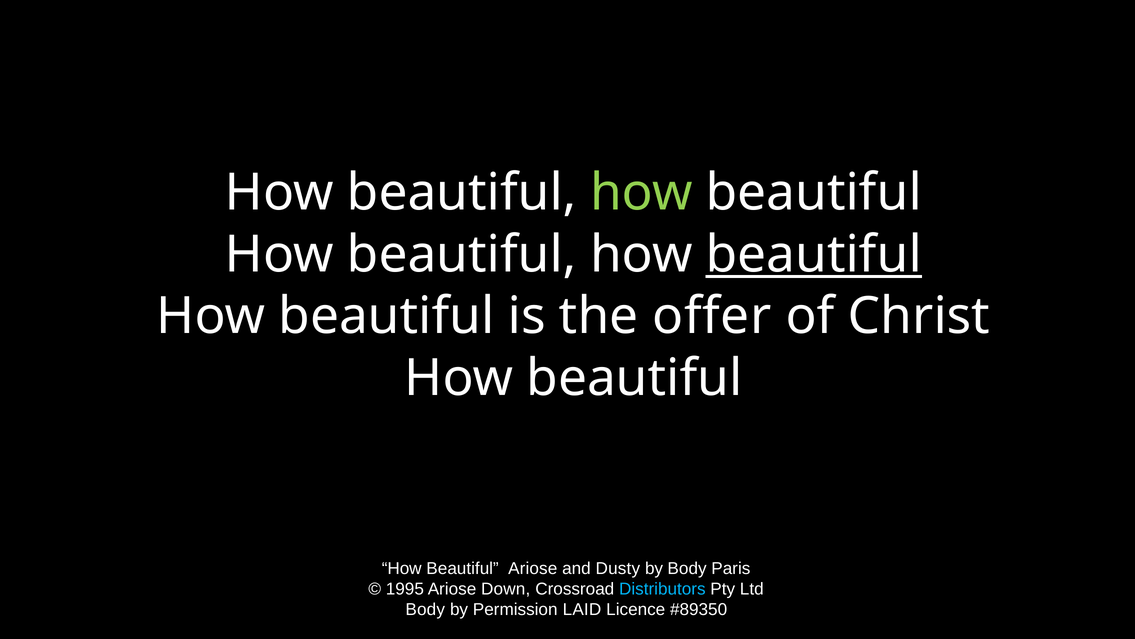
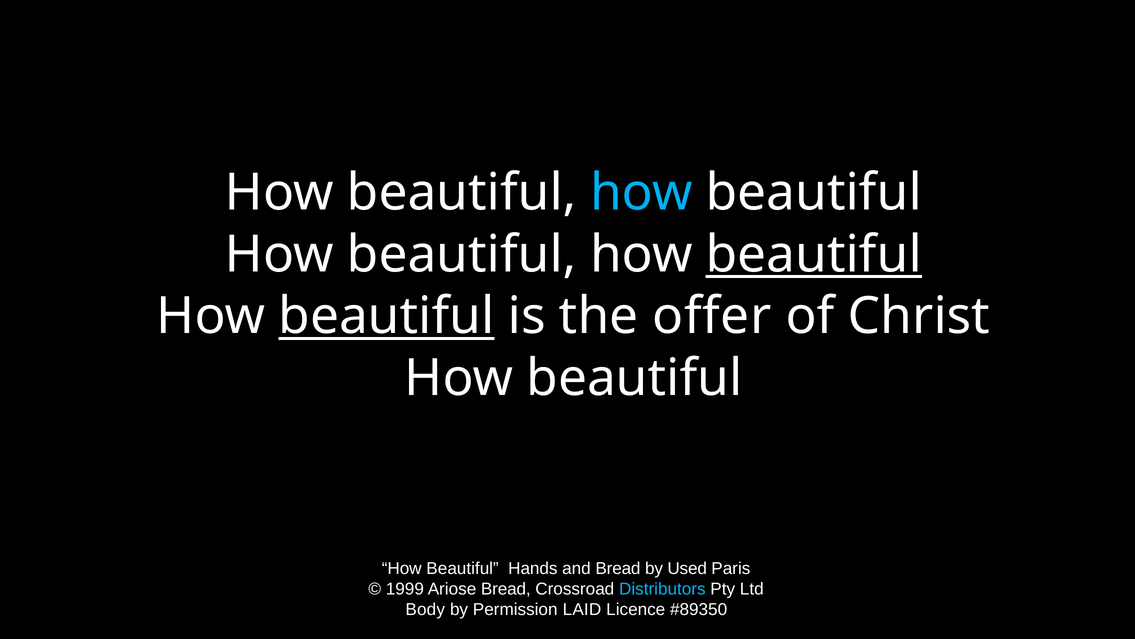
how at (641, 193) colour: light green -> light blue
beautiful at (386, 316) underline: none -> present
Beautiful Ariose: Ariose -> Hands
and Dusty: Dusty -> Bread
by Body: Body -> Used
1995: 1995 -> 1999
Ariose Down: Down -> Bread
